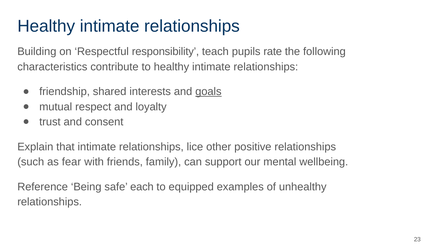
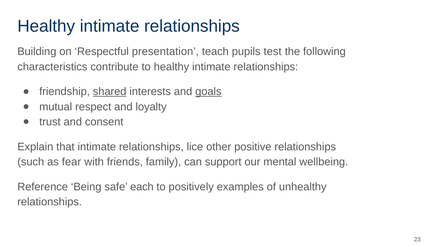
responsibility: responsibility -> presentation
rate: rate -> test
shared underline: none -> present
equipped: equipped -> positively
